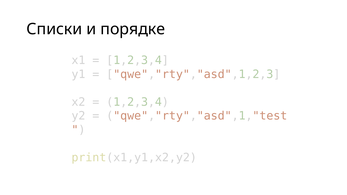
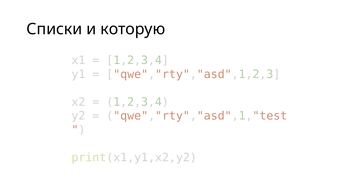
порядке: порядке -> которую
